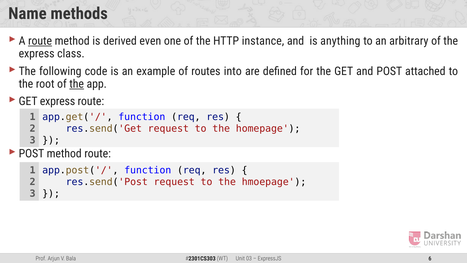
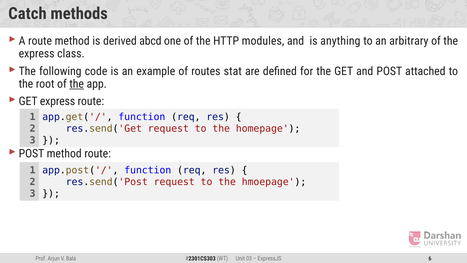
Name: Name -> Catch
route at (40, 41) underline: present -> none
even: even -> abcd
instance: instance -> modules
into: into -> stat
